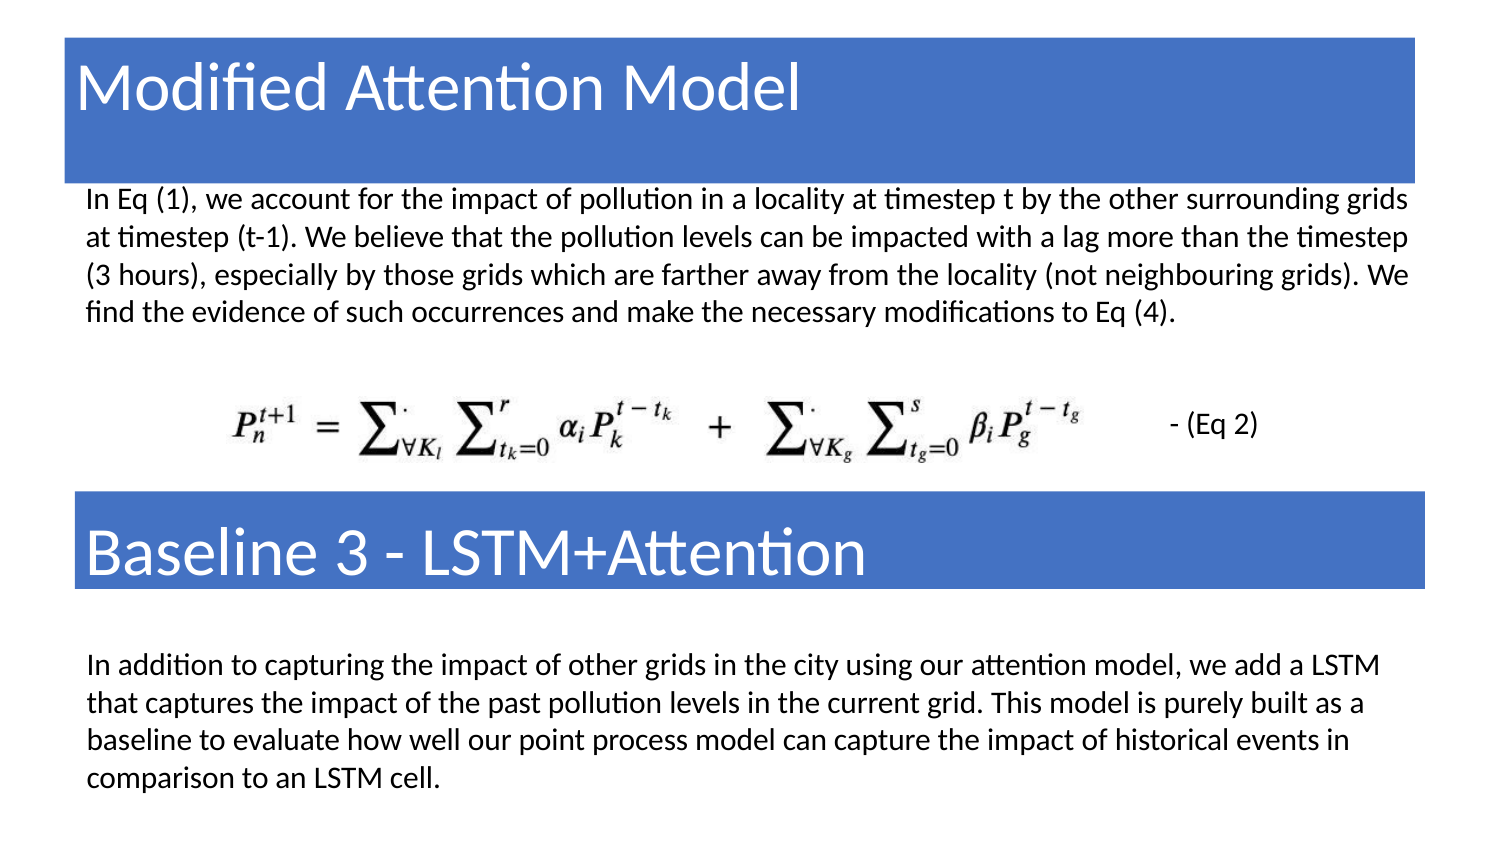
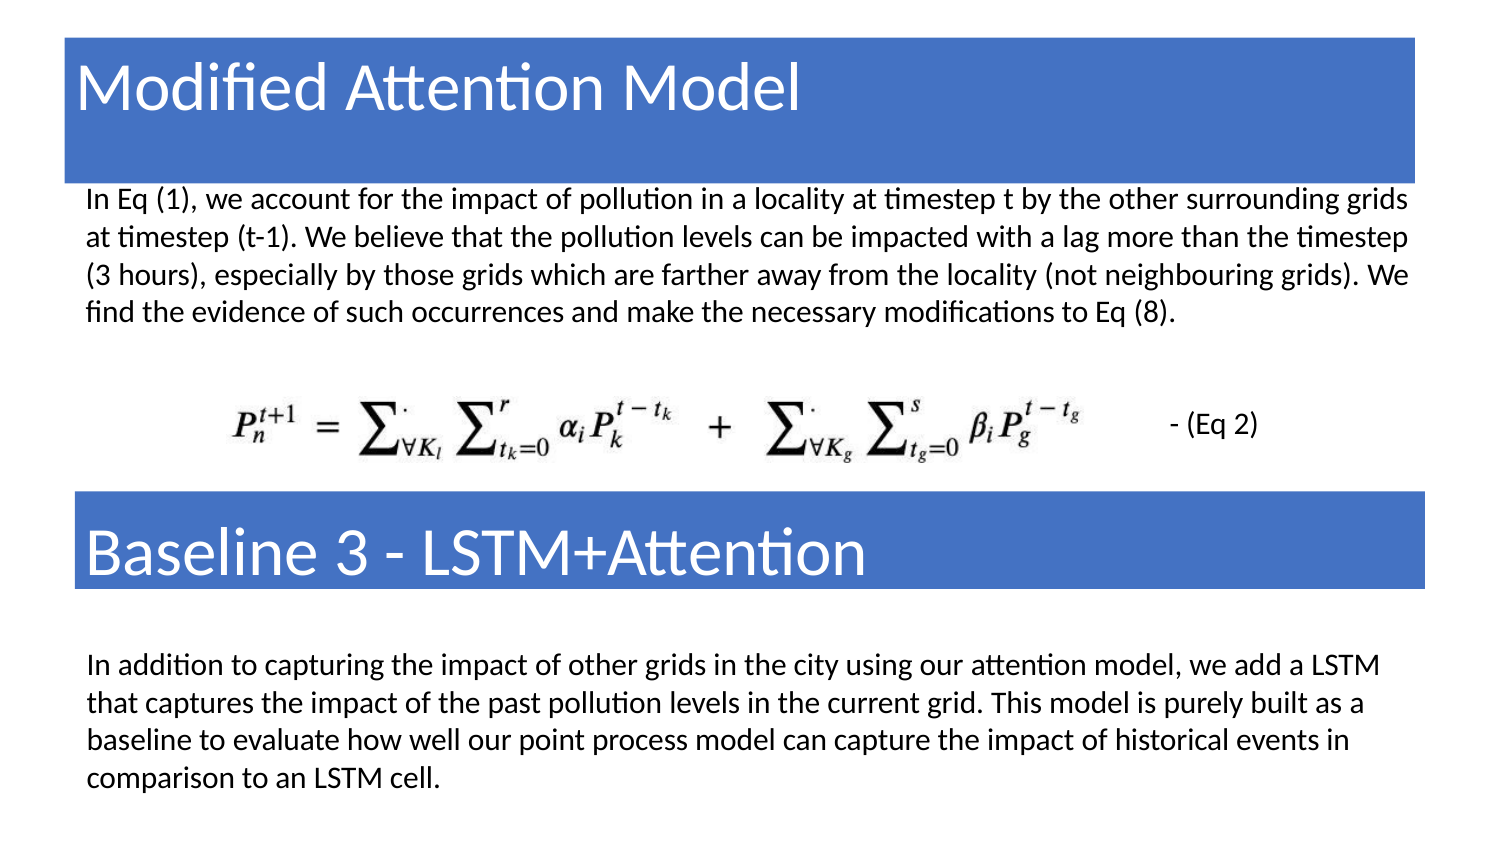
4: 4 -> 8
